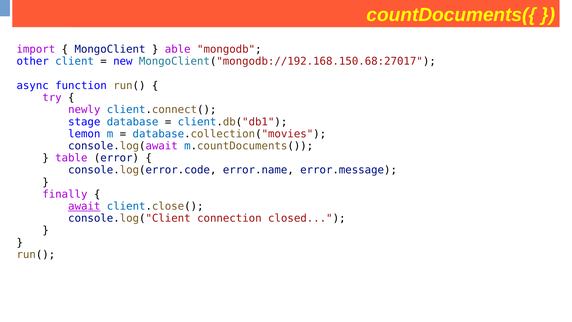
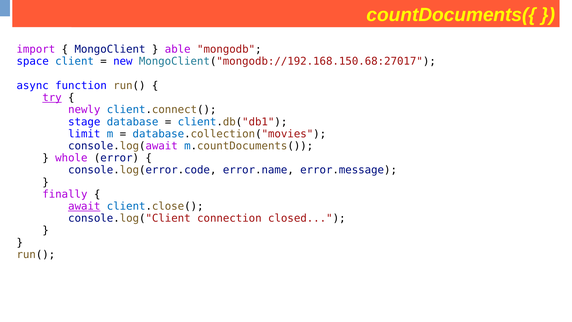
other: other -> space
try underline: none -> present
lemon: lemon -> limit
table: table -> whole
